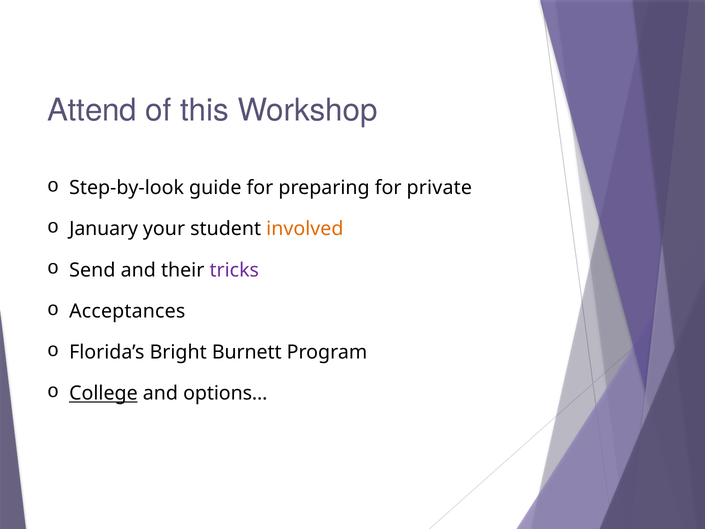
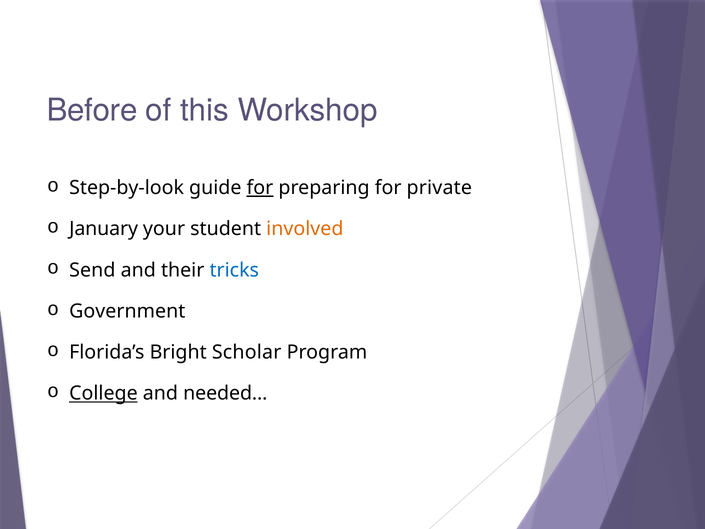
Attend: Attend -> Before
for at (260, 188) underline: none -> present
tricks colour: purple -> blue
Acceptances: Acceptances -> Government
Burnett: Burnett -> Scholar
options…: options… -> needed…
